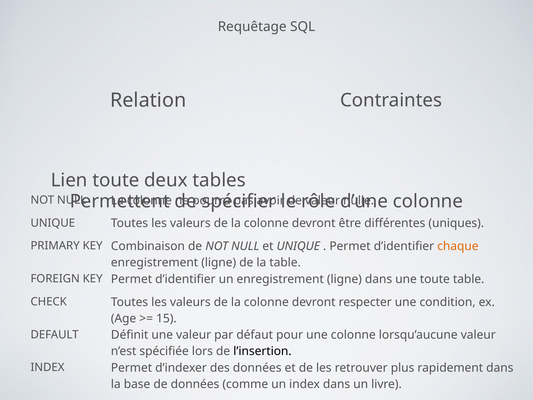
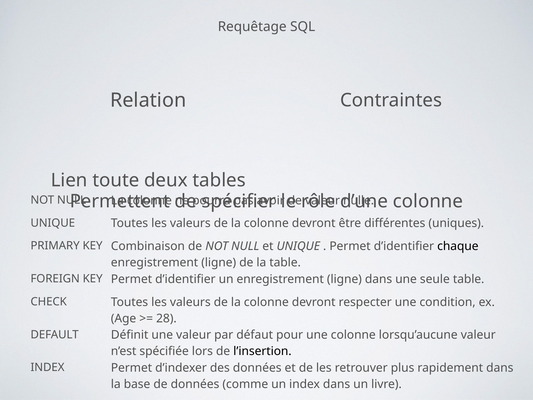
chaque colour: orange -> black
une toute: toute -> seule
15: 15 -> 28
